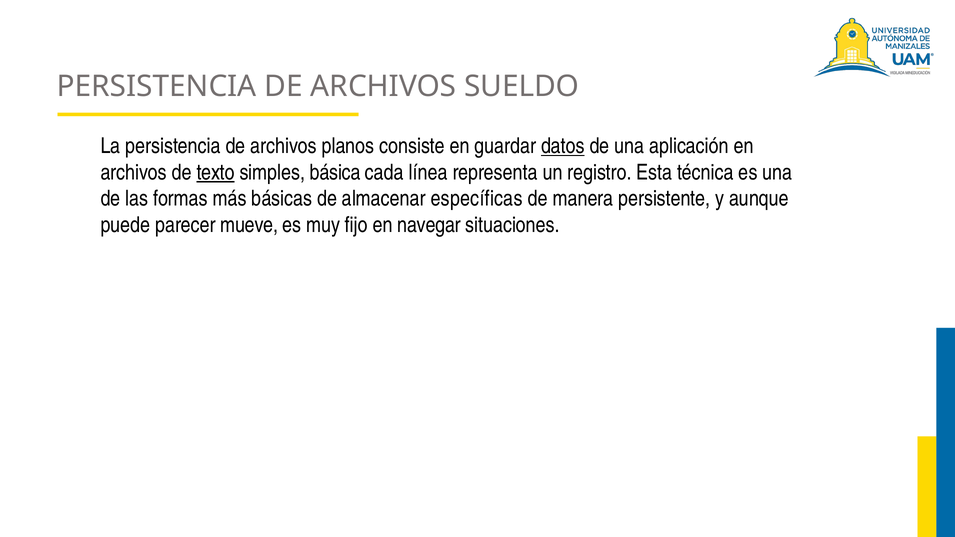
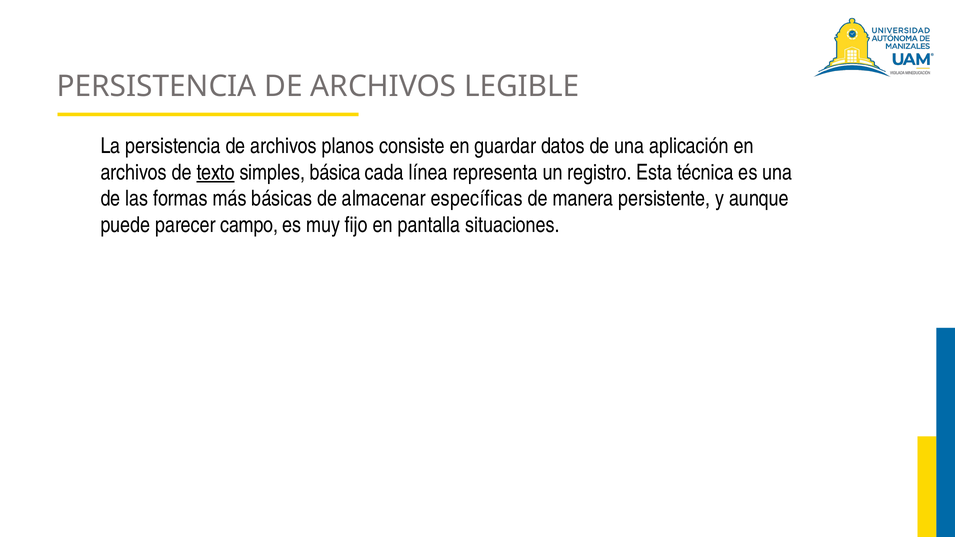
SUELDO: SUELDO -> LEGIBLE
datos underline: present -> none
mueve: mueve -> campo
navegar: navegar -> pantalla
